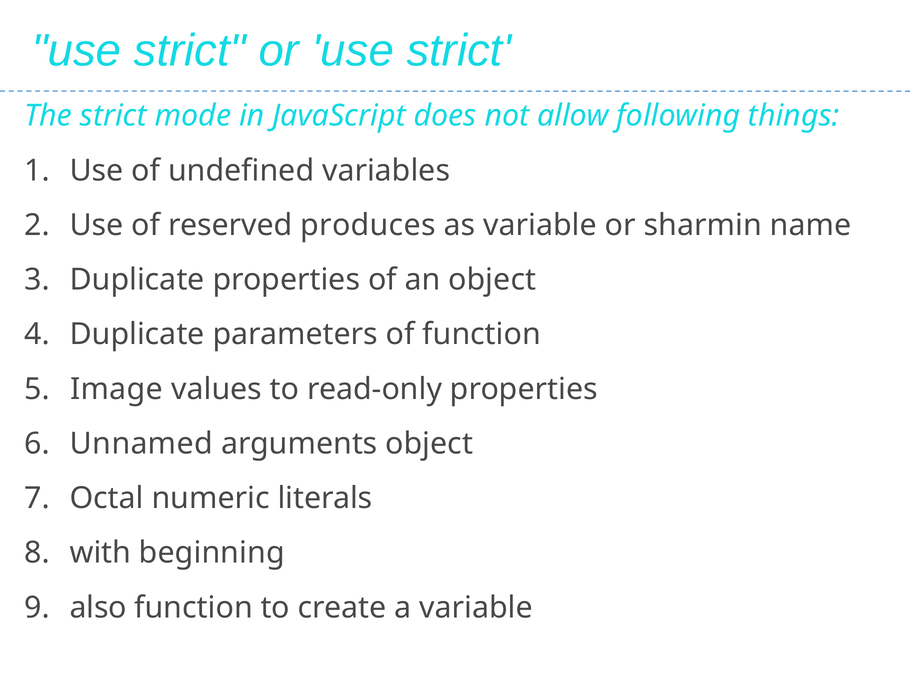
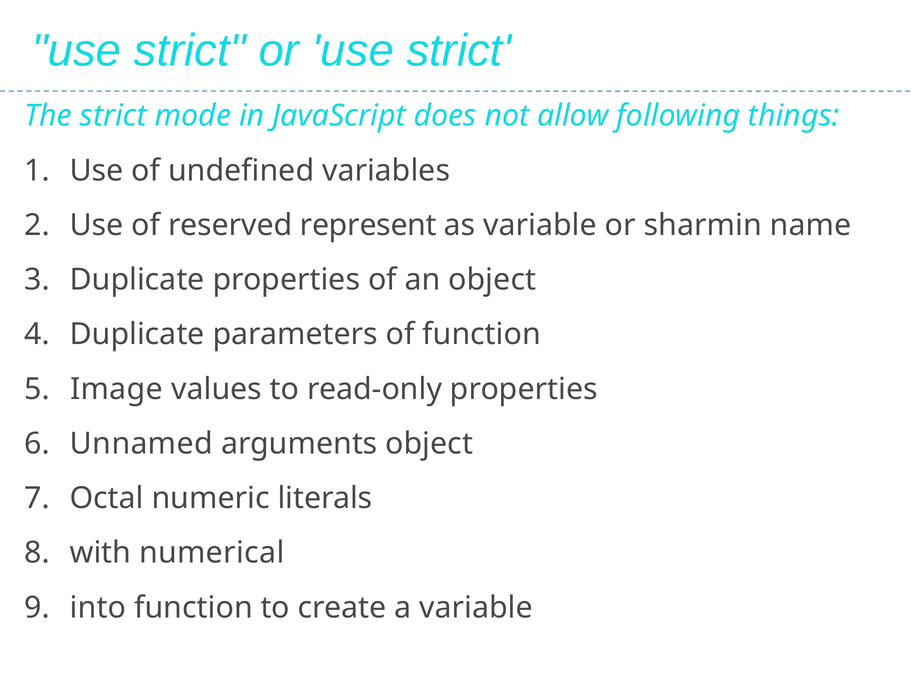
produces: produces -> represent
beginning: beginning -> numerical
also: also -> into
